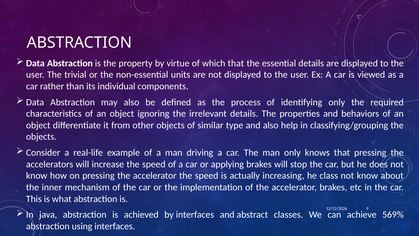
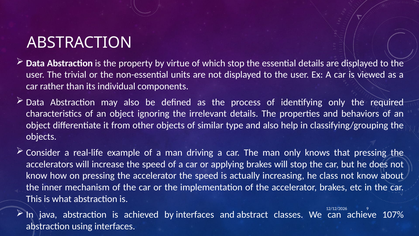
which that: that -> stop
569%: 569% -> 107%
